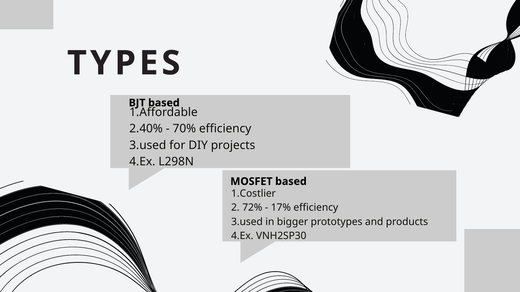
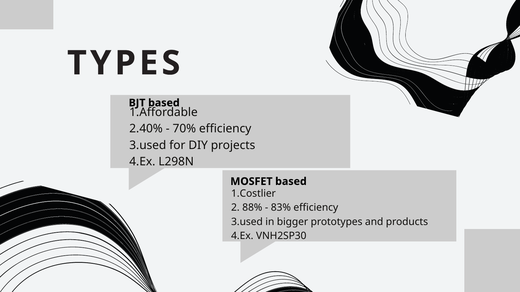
72%: 72% -> 88%
17%: 17% -> 83%
